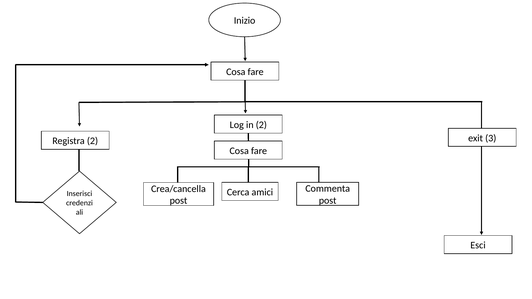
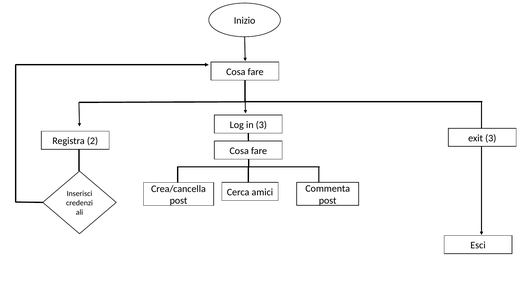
in 2: 2 -> 3
